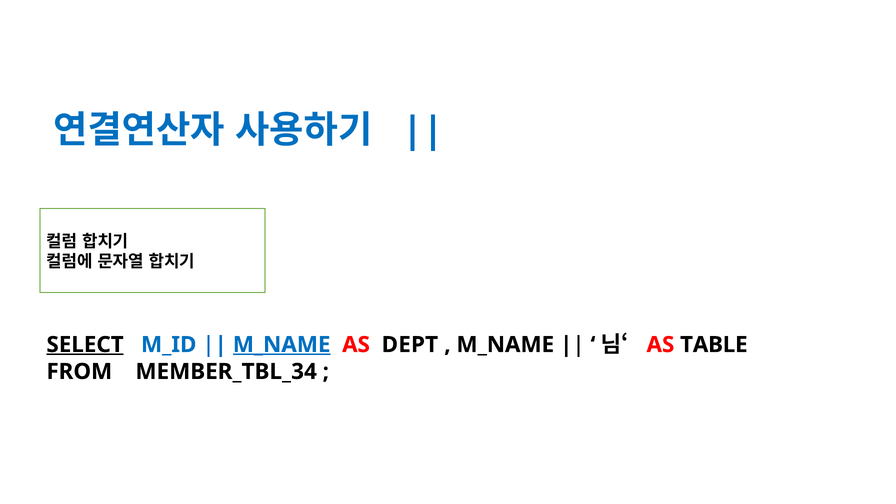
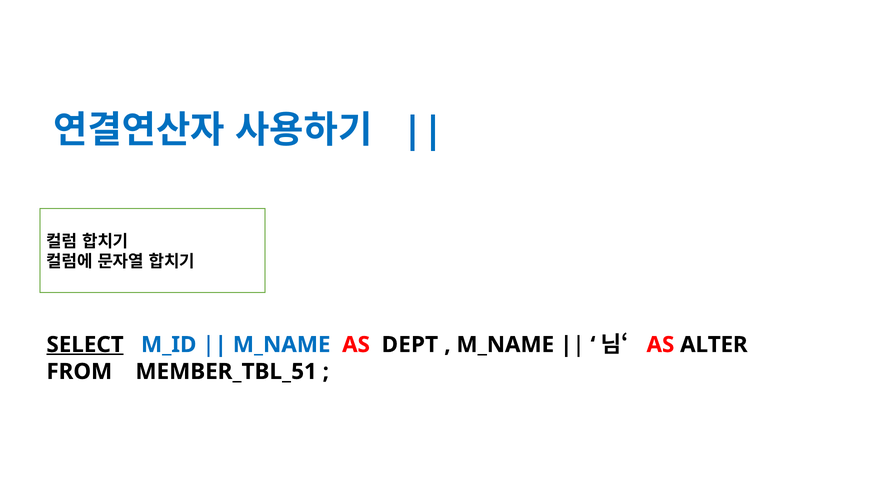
M_NAME at (282, 345) underline: present -> none
TABLE: TABLE -> ALTER
MEMBER_TBL_34: MEMBER_TBL_34 -> MEMBER_TBL_51
